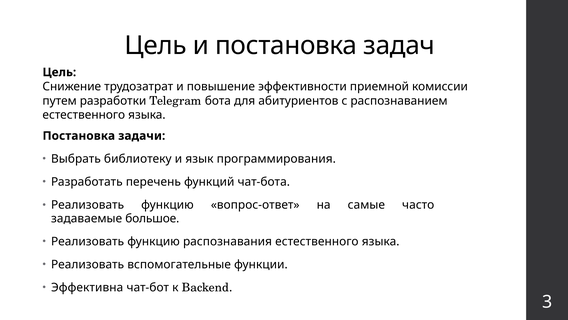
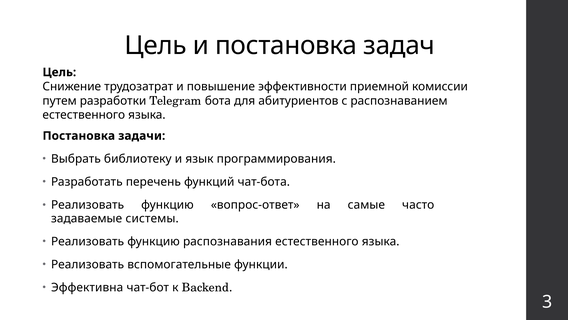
большое: большое -> системы
